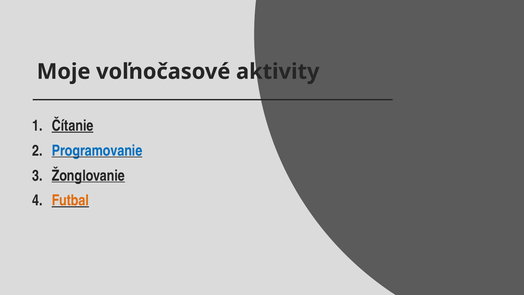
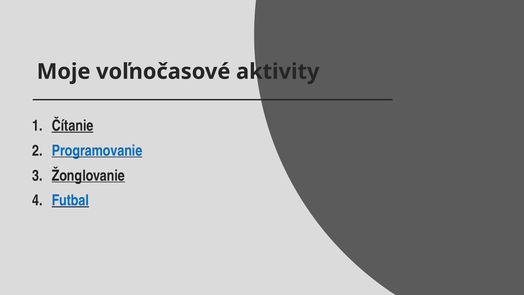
Futbal colour: orange -> blue
